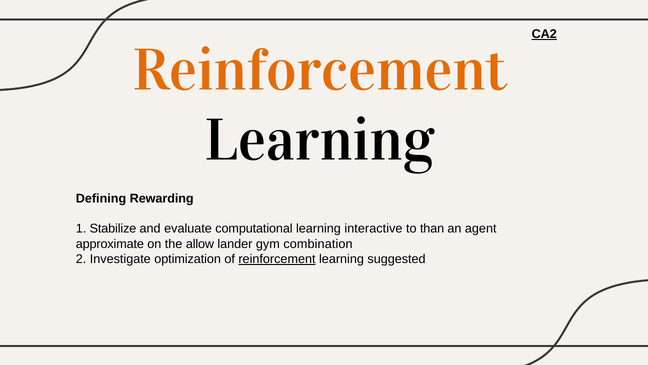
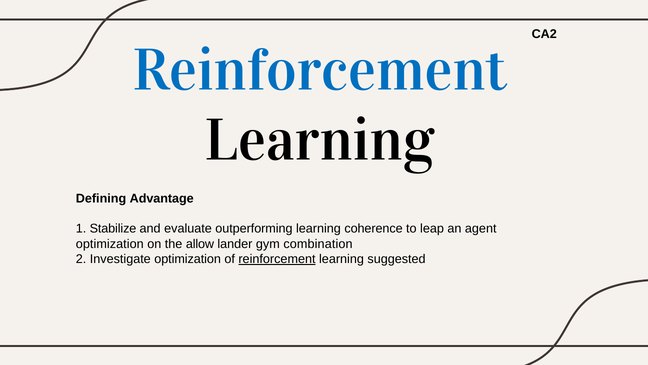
CA2 underline: present -> none
Reinforcement at (320, 70) colour: orange -> blue
Rewarding: Rewarding -> Advantage
computational: computational -> outperforming
interactive: interactive -> coherence
than: than -> leap
approximate at (110, 244): approximate -> optimization
